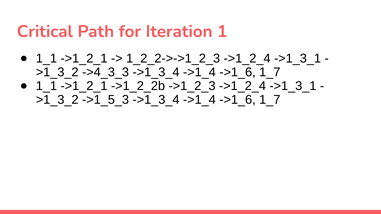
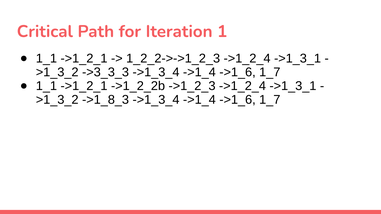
->4_3_3: ->4_3_3 -> ->3_3_3
->1_5_3: ->1_5_3 -> ->1_8_3
